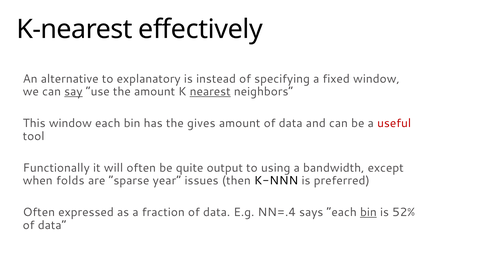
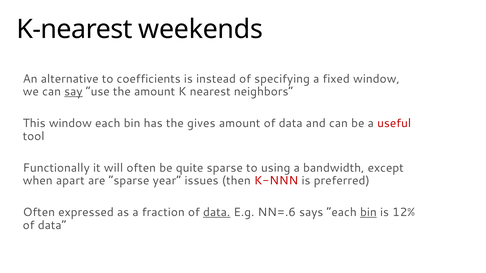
effectively: effectively -> weekends
explanatory: explanatory -> coefficients
nearest underline: present -> none
quite output: output -> sparse
folds: folds -> apart
K-NNN colour: black -> red
data at (217, 213) underline: none -> present
NN=.4: NN=.4 -> NN=.6
52%: 52% -> 12%
